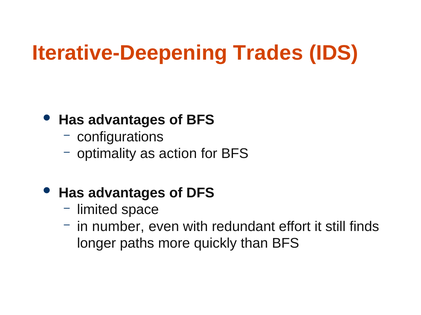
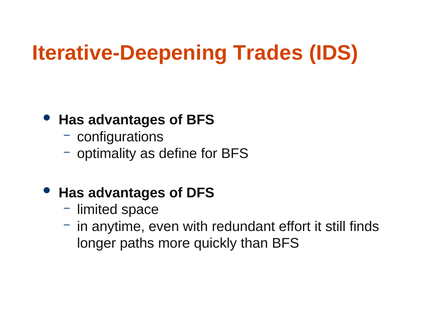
action: action -> define
number: number -> anytime
